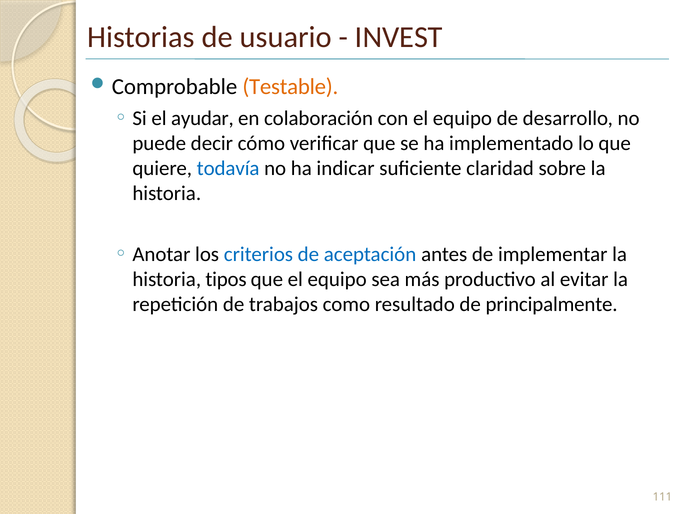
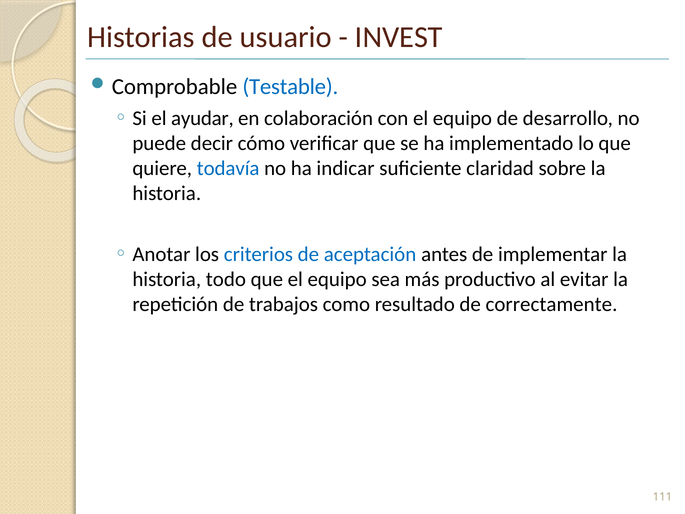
Testable colour: orange -> blue
tipos: tipos -> todo
principalmente: principalmente -> correctamente
